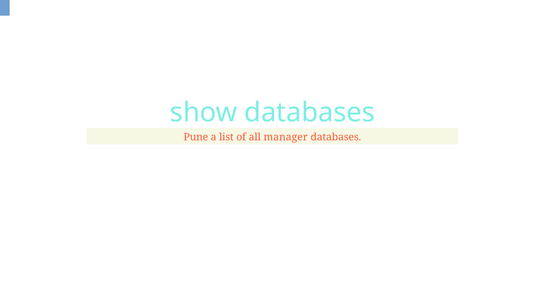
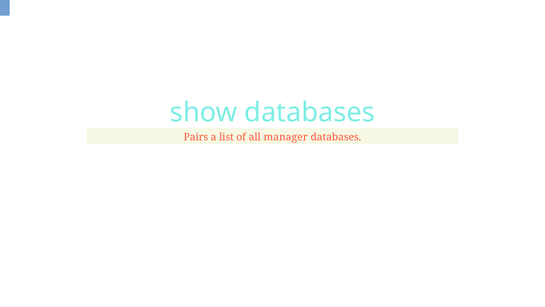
Pune: Pune -> Pairs
